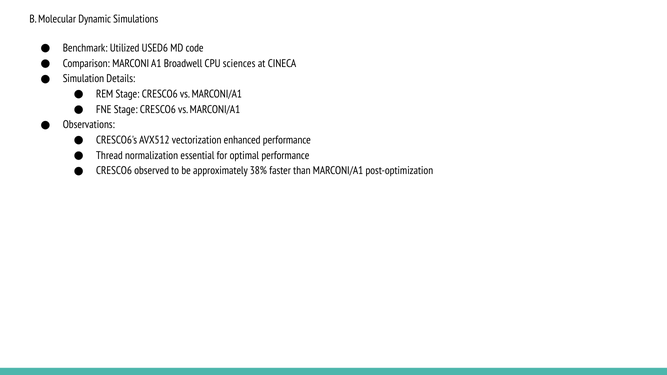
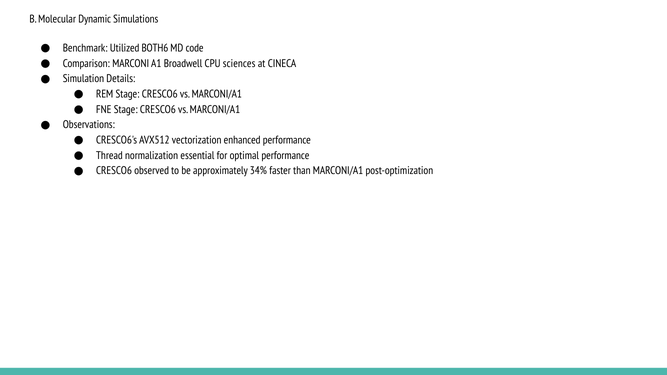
USED6: USED6 -> BOTH6
38%: 38% -> 34%
